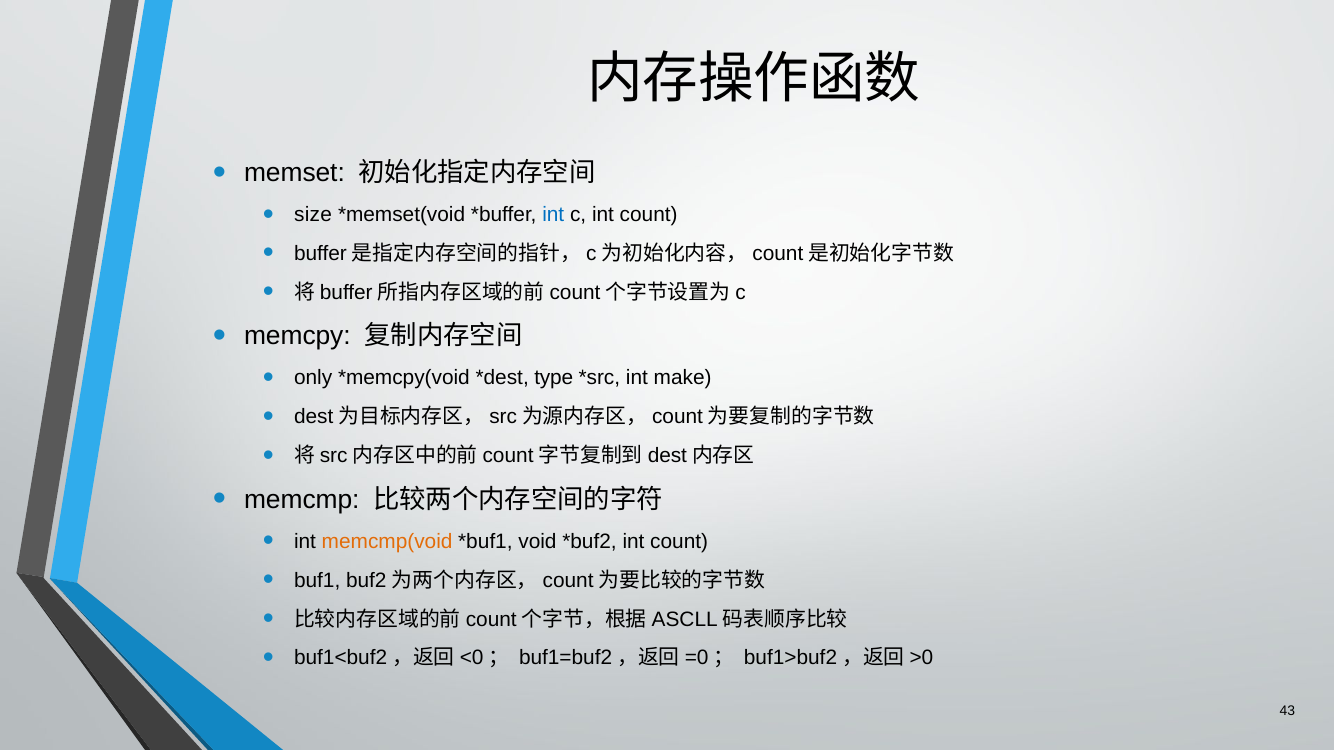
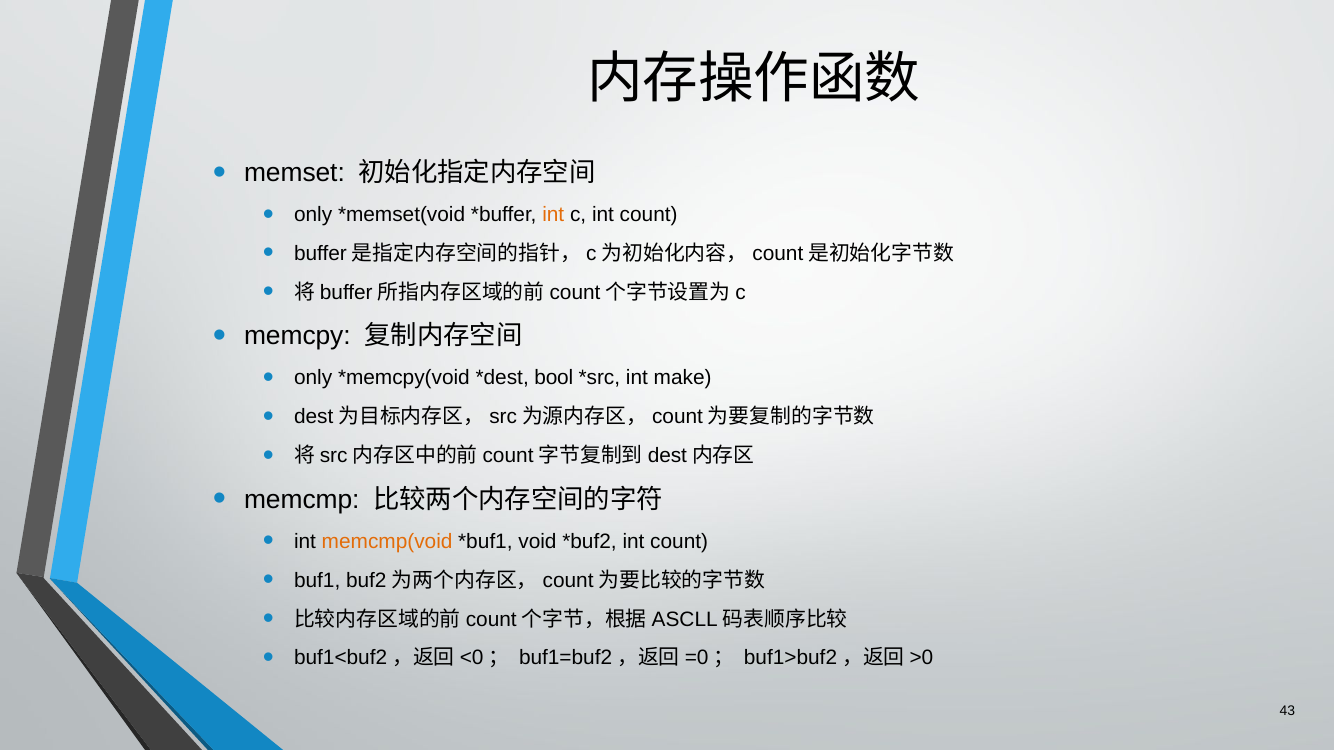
size at (313, 215): size -> only
int at (553, 215) colour: blue -> orange
type: type -> bool
